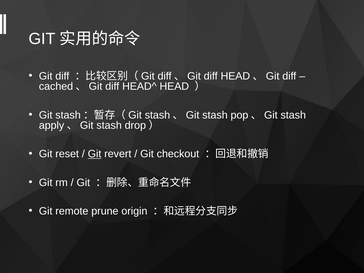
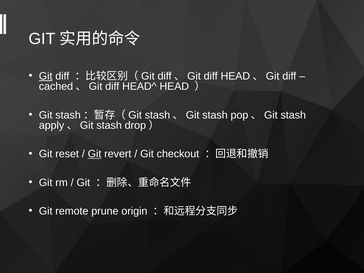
Git at (46, 76) underline: none -> present
